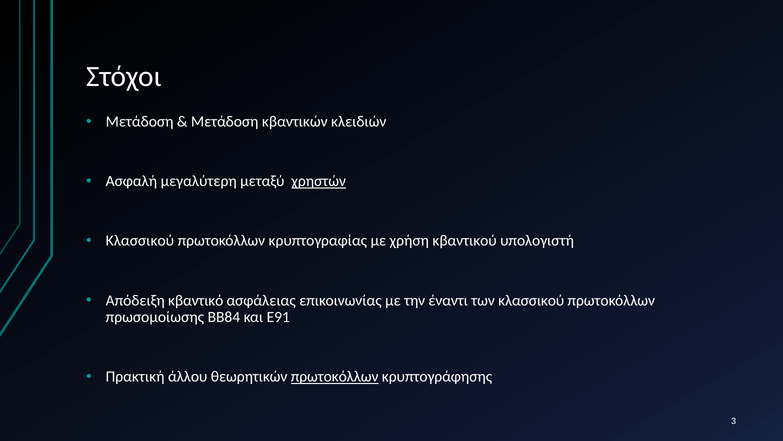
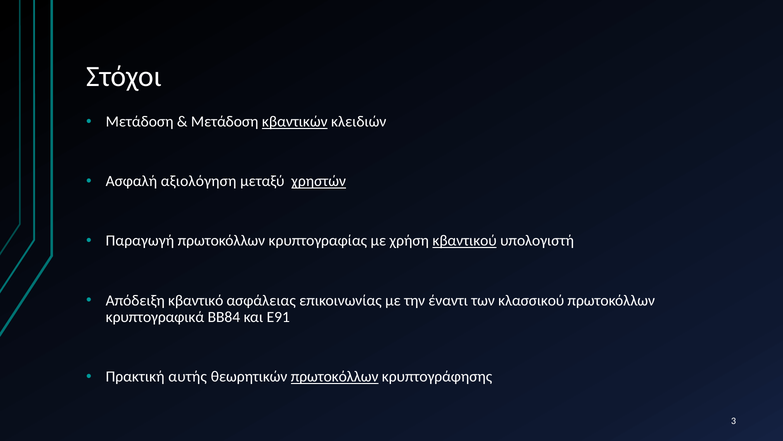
κβαντικών underline: none -> present
μεγαλύτερη: μεγαλύτερη -> αξιολόγηση
Κλασσικού at (140, 241): Κλασσικού -> Παραγωγή
κβαντικού underline: none -> present
πρωσομοίωσης: πρωσομοίωσης -> κρυπτογραφικά
άλλου: άλλου -> αυτής
